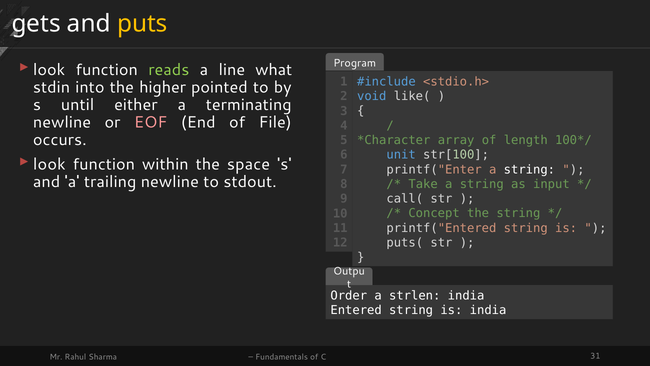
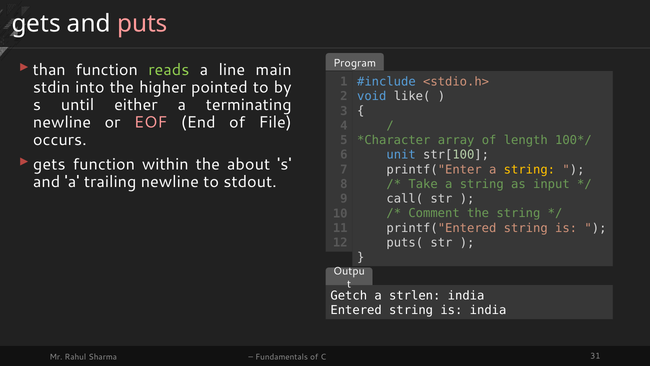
puts colour: yellow -> pink
look at (49, 70): look -> than
what: what -> main
look at (49, 164): look -> gets
space: space -> about
string at (529, 169) colour: white -> yellow
Concept: Concept -> Comment
Order: Order -> Getch
